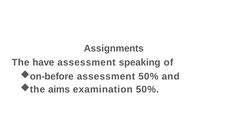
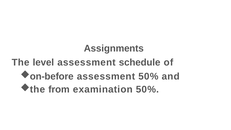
have: have -> level
speaking: speaking -> schedule
aims: aims -> from
